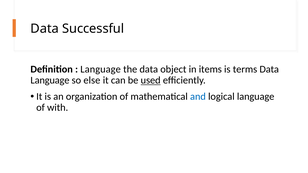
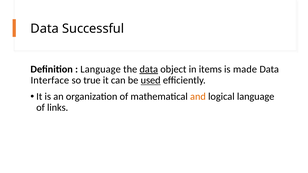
data at (149, 69) underline: none -> present
terms: terms -> made
Language at (50, 80): Language -> Interface
else: else -> true
and colour: blue -> orange
with: with -> links
